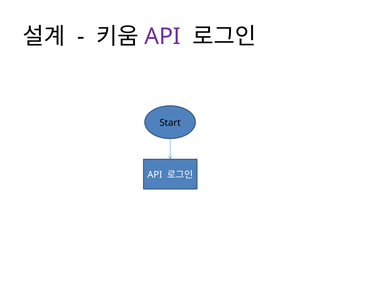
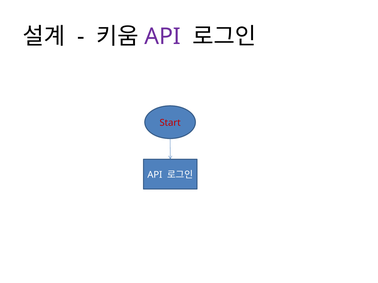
Start colour: black -> red
